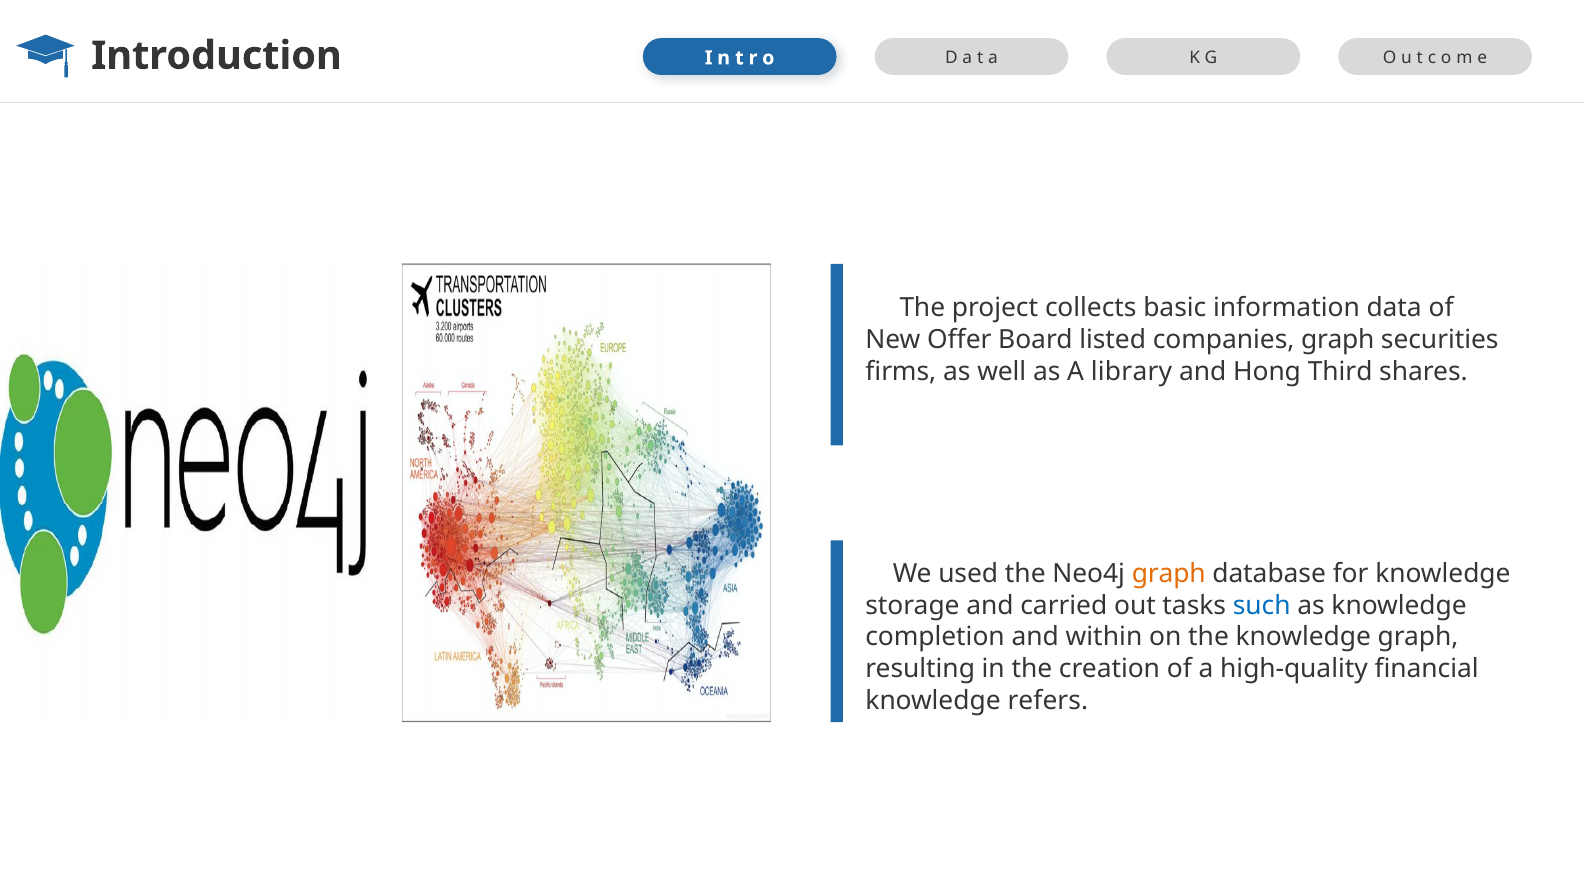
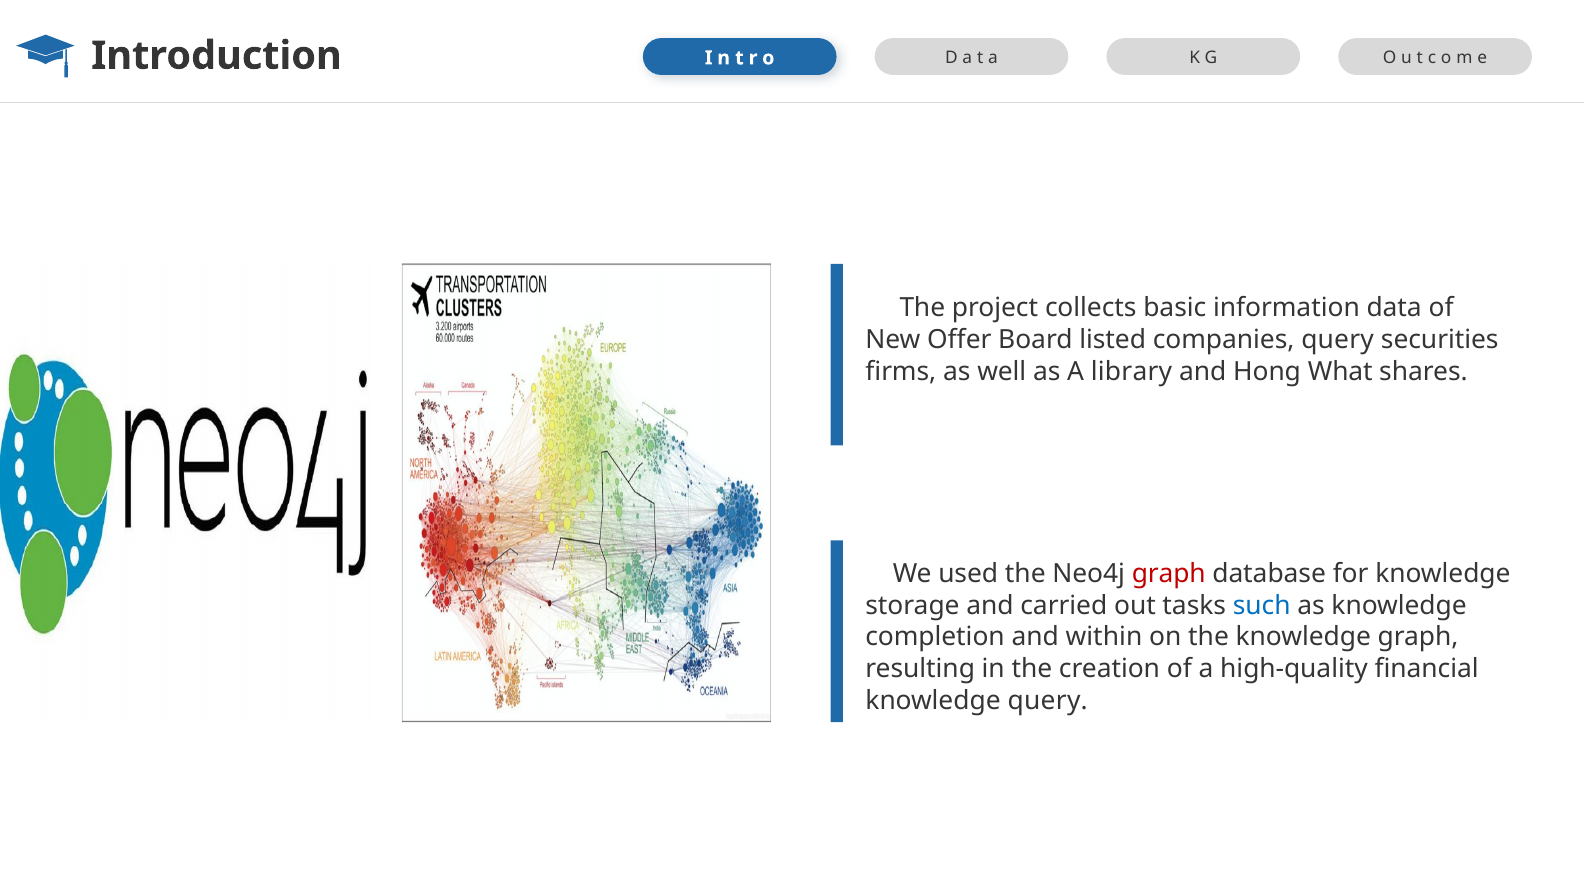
companies graph: graph -> query
Third: Third -> What
graph at (1169, 574) colour: orange -> red
knowledge refers: refers -> query
